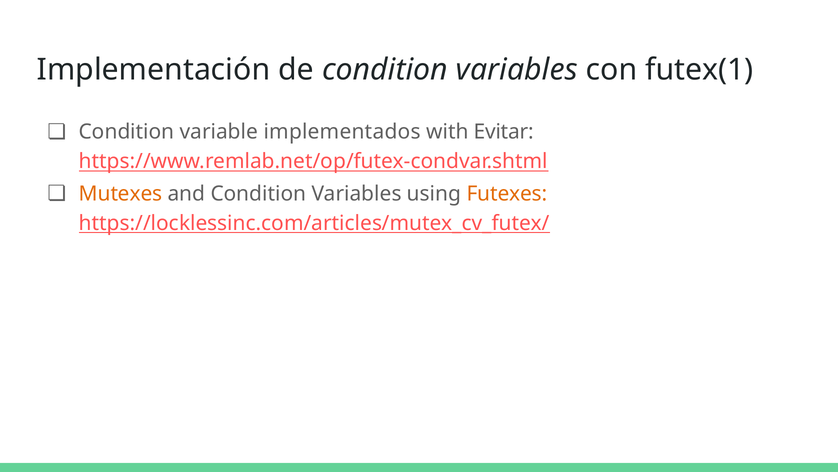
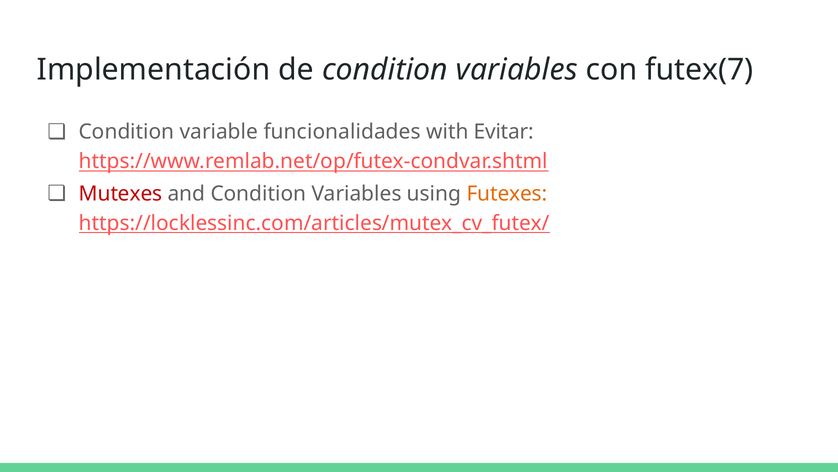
futex(1: futex(1 -> futex(7
implementados: implementados -> funcionalidades
Mutexes colour: orange -> red
